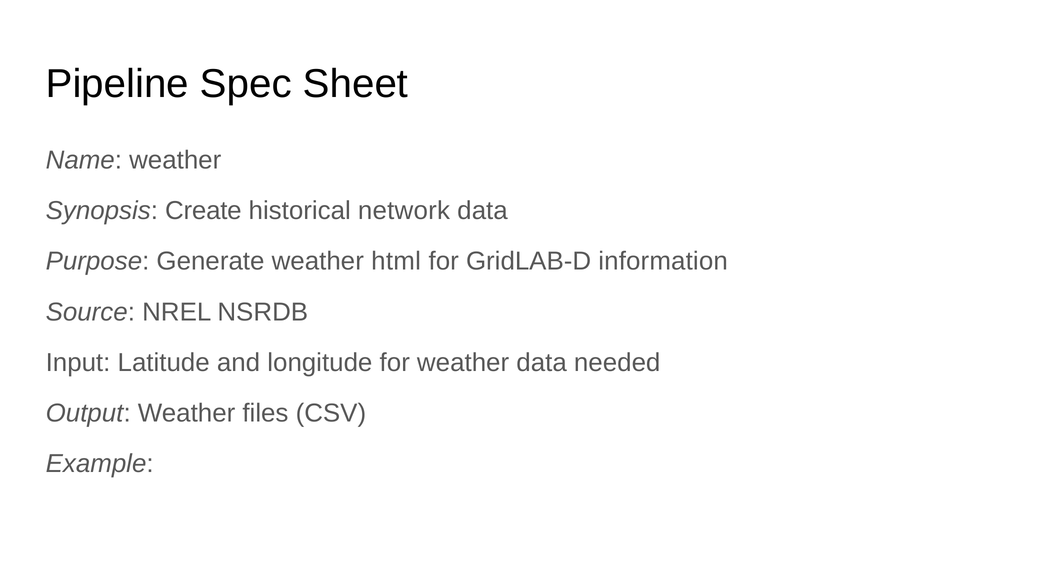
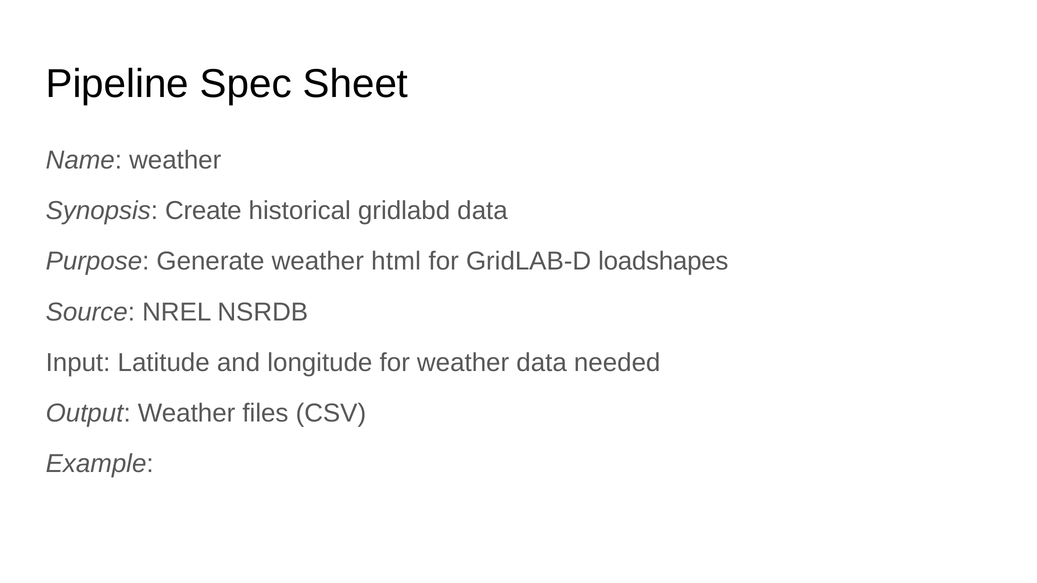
network: network -> gridlabd
information: information -> loadshapes
